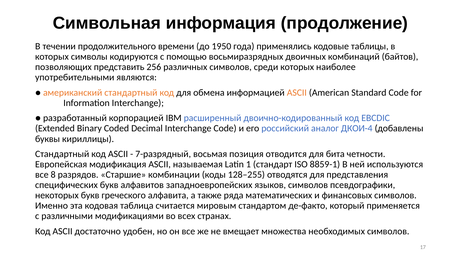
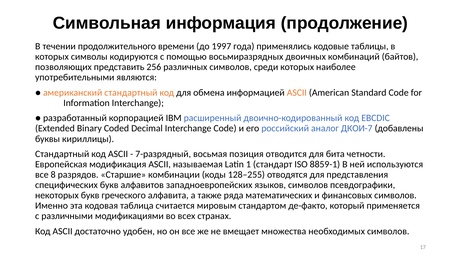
1950: 1950 -> 1997
ДКОИ-4: ДКОИ-4 -> ДКОИ-7
